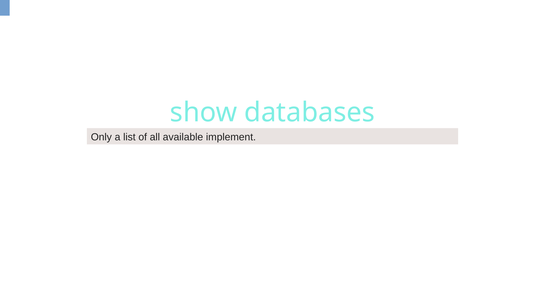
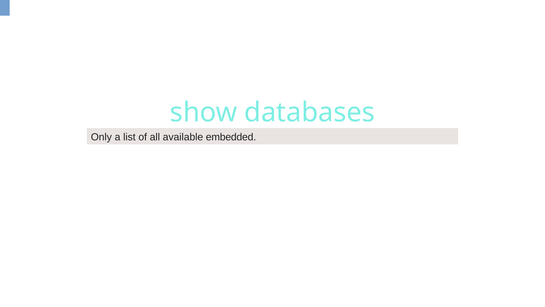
implement: implement -> embedded
